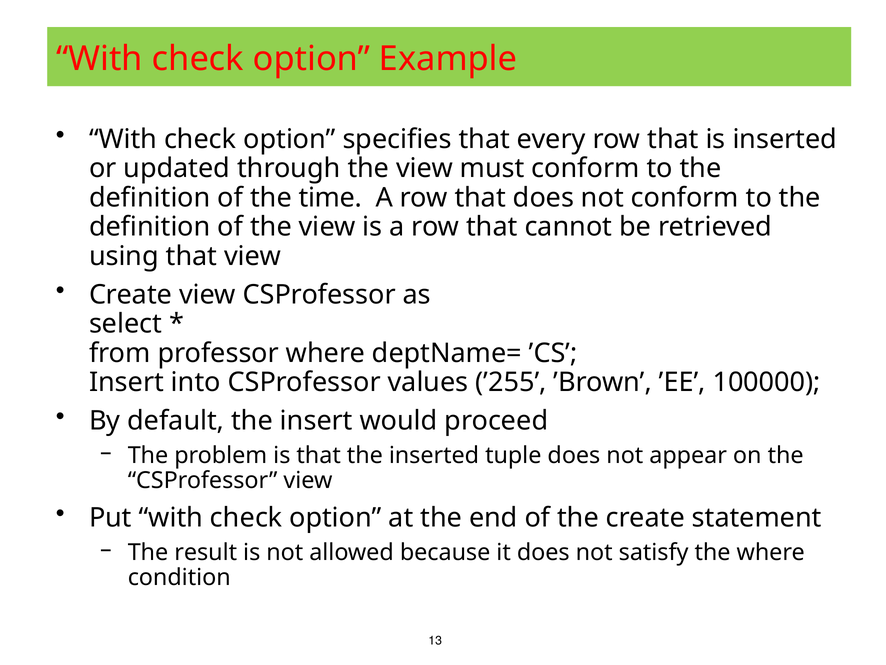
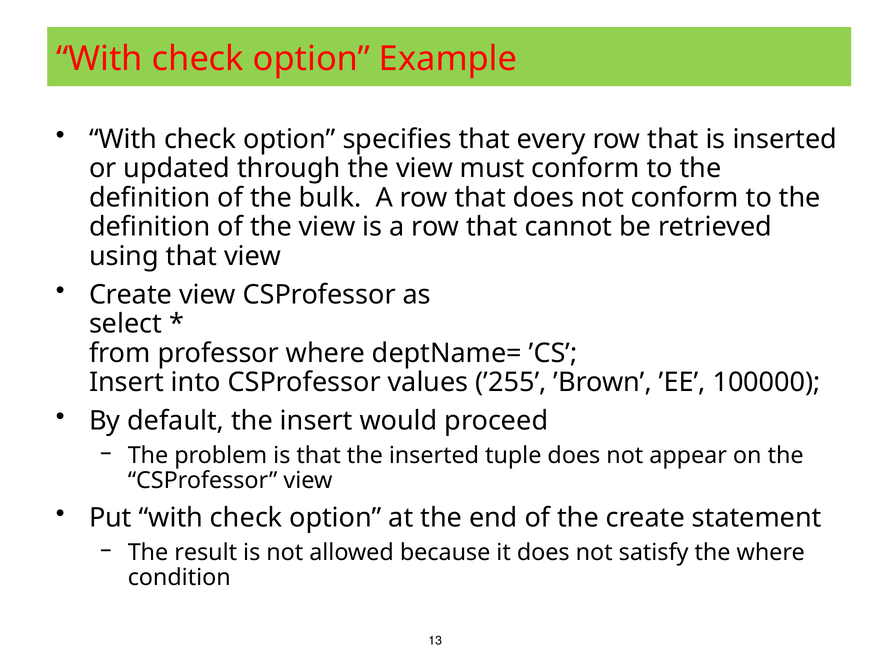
time: time -> bulk
